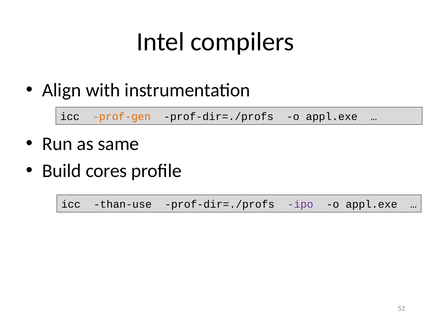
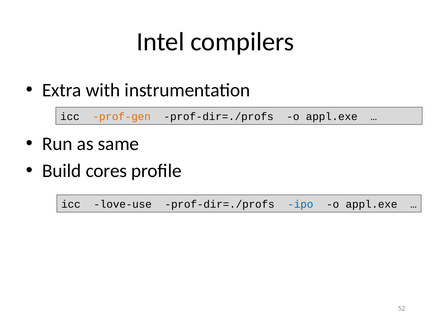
Align: Align -> Extra
than-use: than-use -> love-use
ipo colour: purple -> blue
